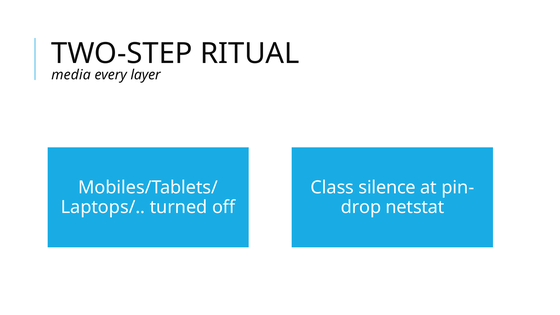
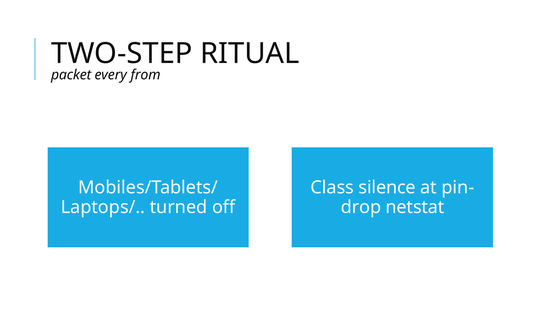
media: media -> packet
layer: layer -> from
